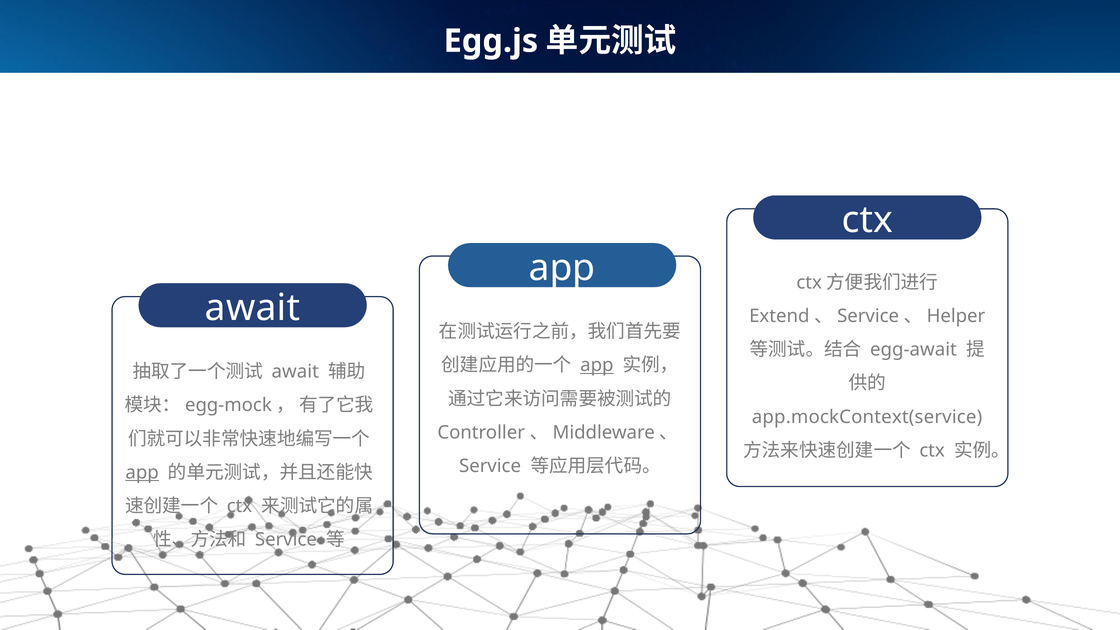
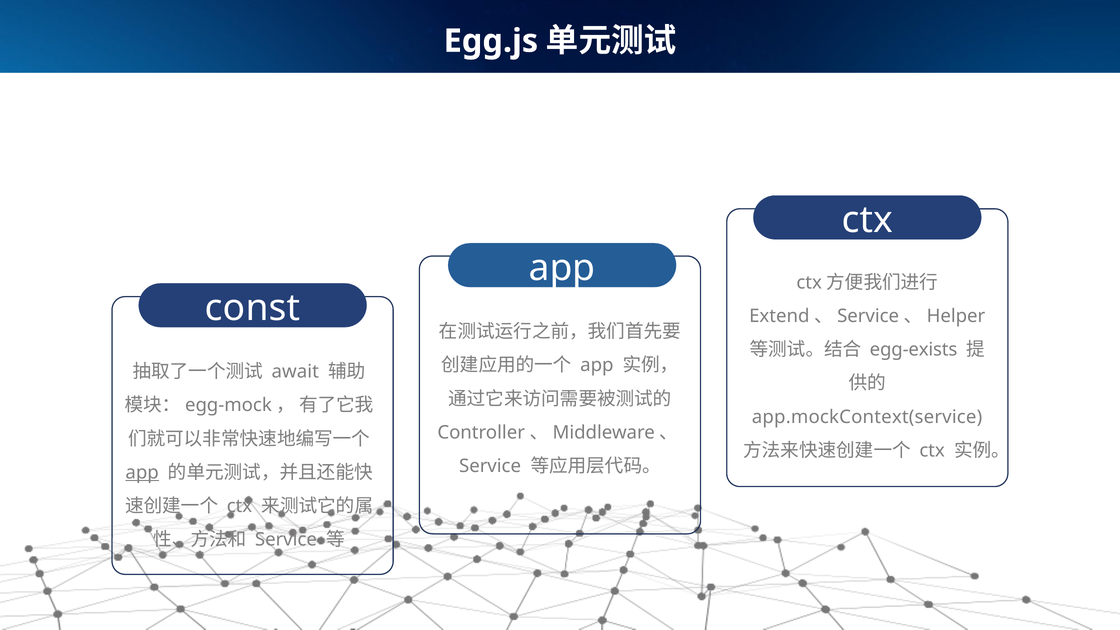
await at (253, 308): await -> const
egg-await: egg-await -> egg-exists
app at (597, 365) underline: present -> none
